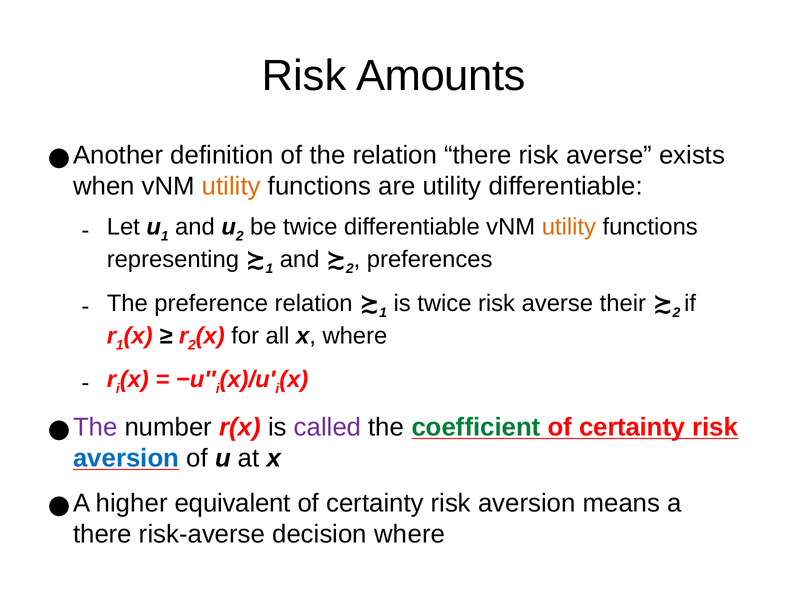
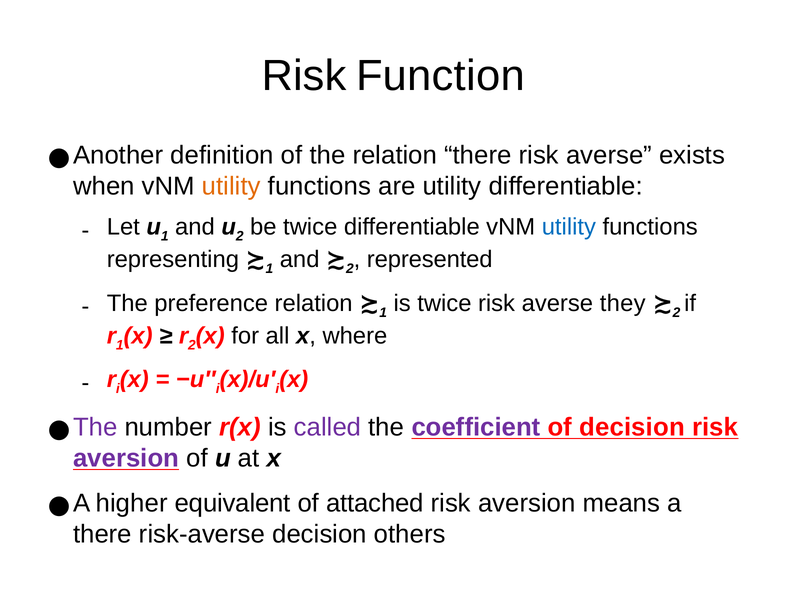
Amounts: Amounts -> Function
utility at (569, 227) colour: orange -> blue
preferences: preferences -> represented
their: their -> they
coefficient colour: green -> purple
certainty at (632, 427): certainty -> decision
aversion at (126, 458) colour: blue -> purple
certainty at (375, 503): certainty -> attached
decision where: where -> others
